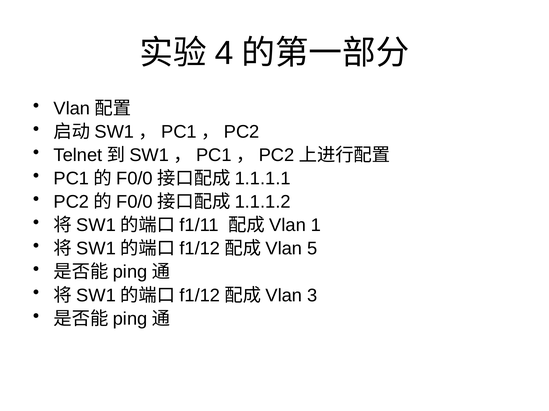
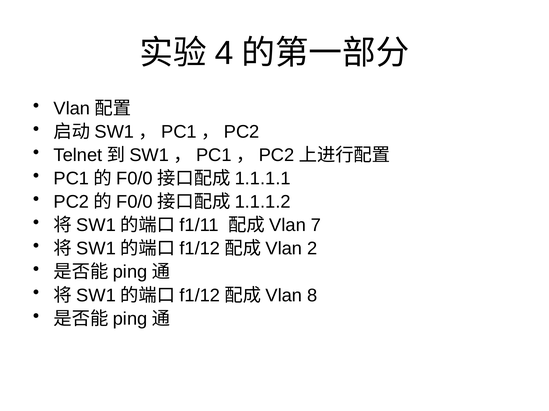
1: 1 -> 7
5: 5 -> 2
3: 3 -> 8
